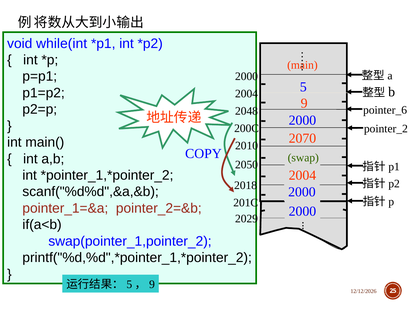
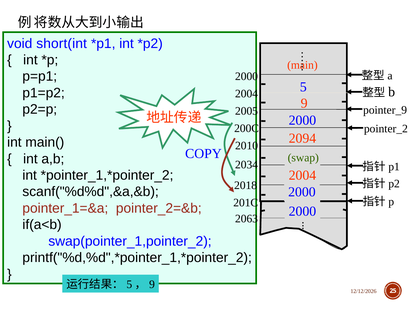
while(int: while(int -> short(int
pointer_6: pointer_6 -> pointer_9
2048: 2048 -> 2005
2070: 2070 -> 2094
2050: 2050 -> 2034
2029: 2029 -> 2063
